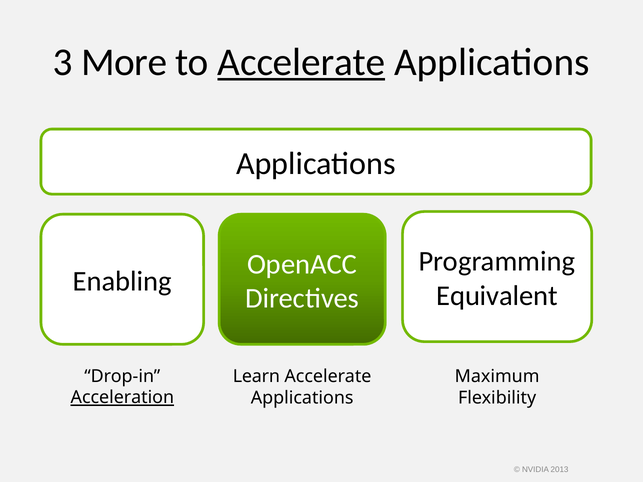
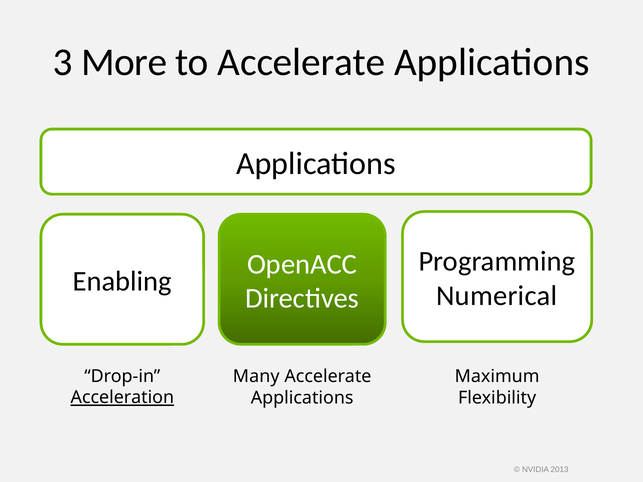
Accelerate at (301, 62) underline: present -> none
Equivalent: Equivalent -> Numerical
Learn: Learn -> Many
